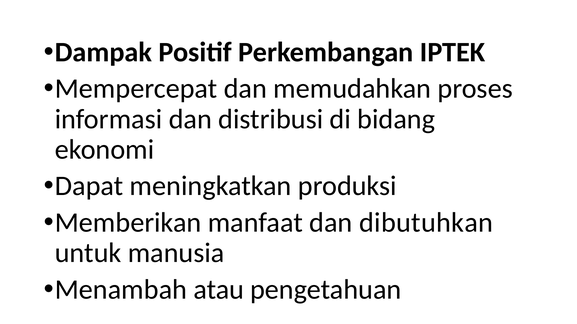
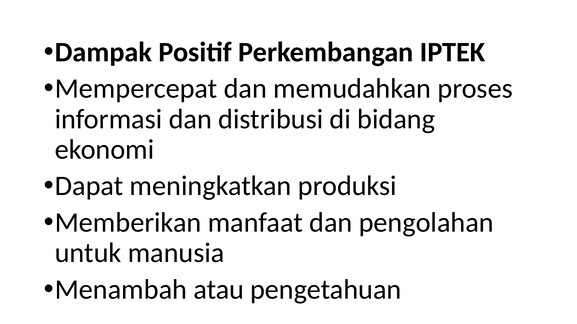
dibutuhkan: dibutuhkan -> pengolahan
